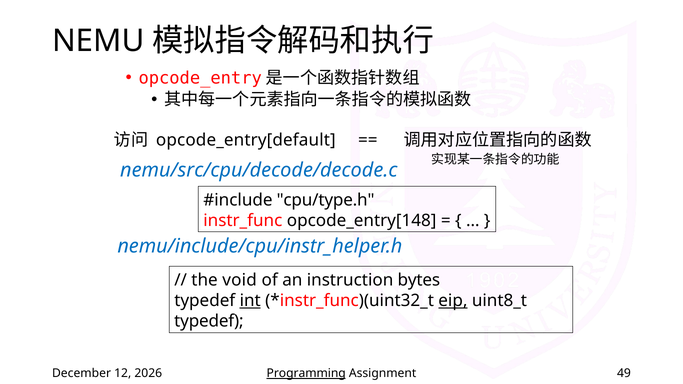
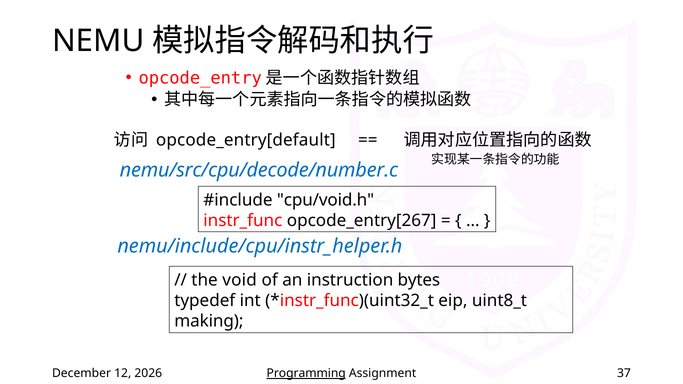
nemu/src/cpu/decode/decode.c: nemu/src/cpu/decode/decode.c -> nemu/src/cpu/decode/number.c
cpu/type.h: cpu/type.h -> cpu/void.h
opcode_entry[148: opcode_entry[148 -> opcode_entry[267
int underline: present -> none
eip underline: present -> none
typedef at (209, 321): typedef -> making
49: 49 -> 37
